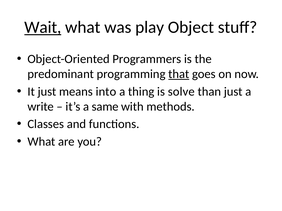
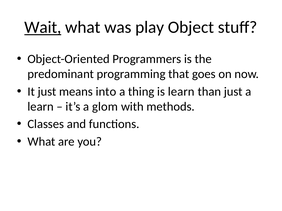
that underline: present -> none
is solve: solve -> learn
write at (41, 107): write -> learn
same: same -> glom
